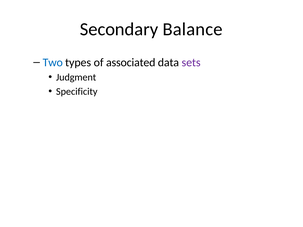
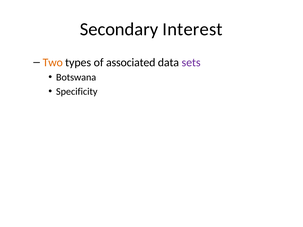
Balance: Balance -> Interest
Two colour: blue -> orange
Judgment: Judgment -> Botswana
